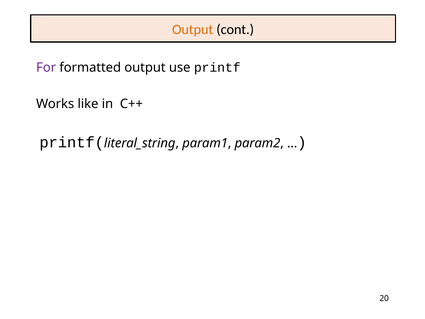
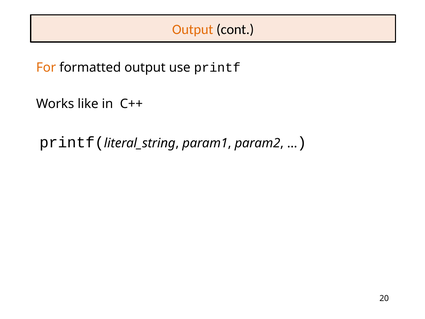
For colour: purple -> orange
